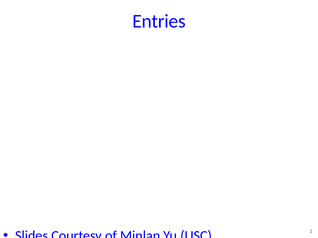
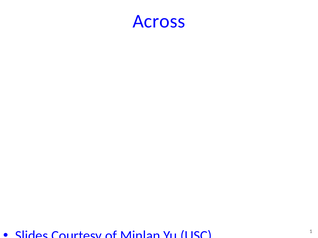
Entries: Entries -> Across
